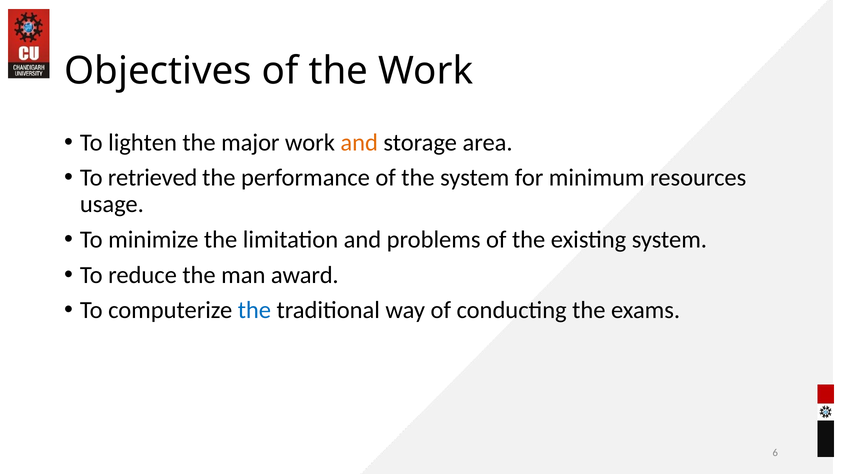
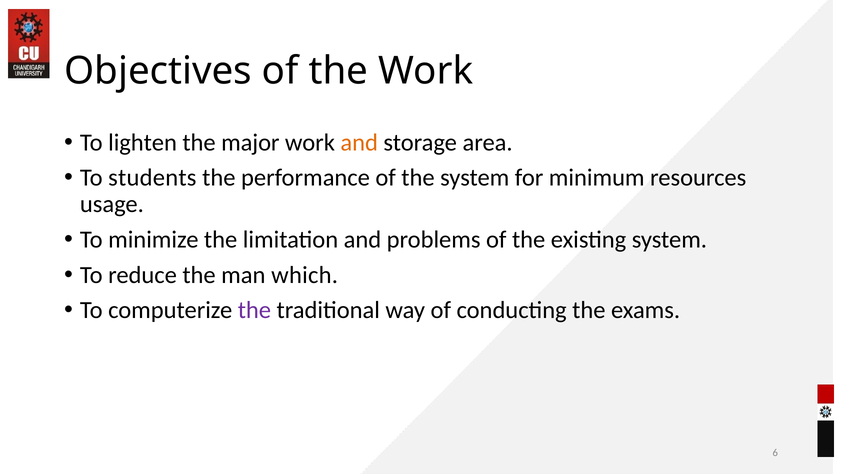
retrieved: retrieved -> students
award: award -> which
the at (254, 310) colour: blue -> purple
